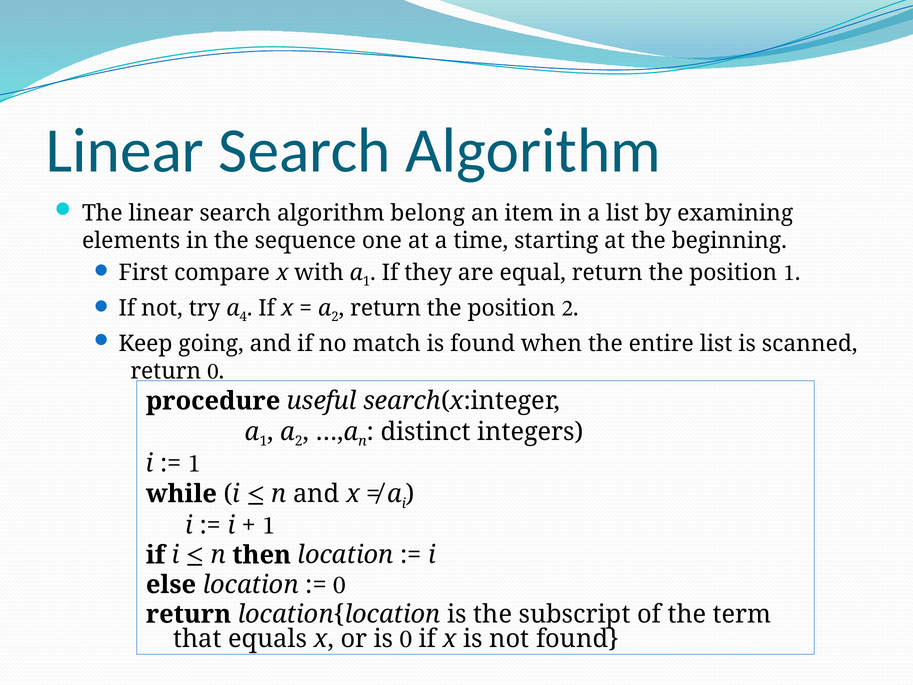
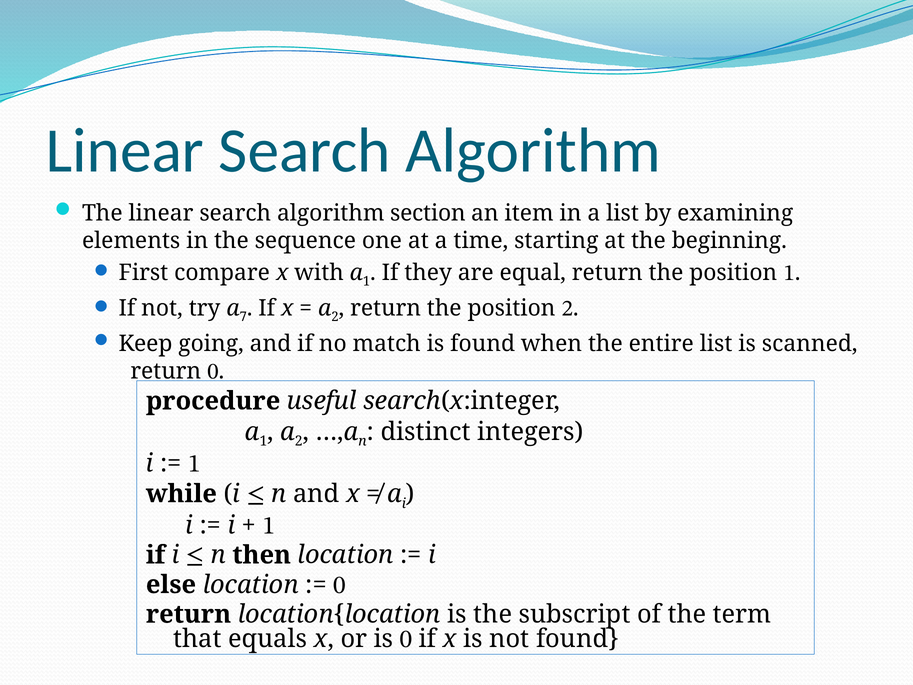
belong: belong -> section
4: 4 -> 7
